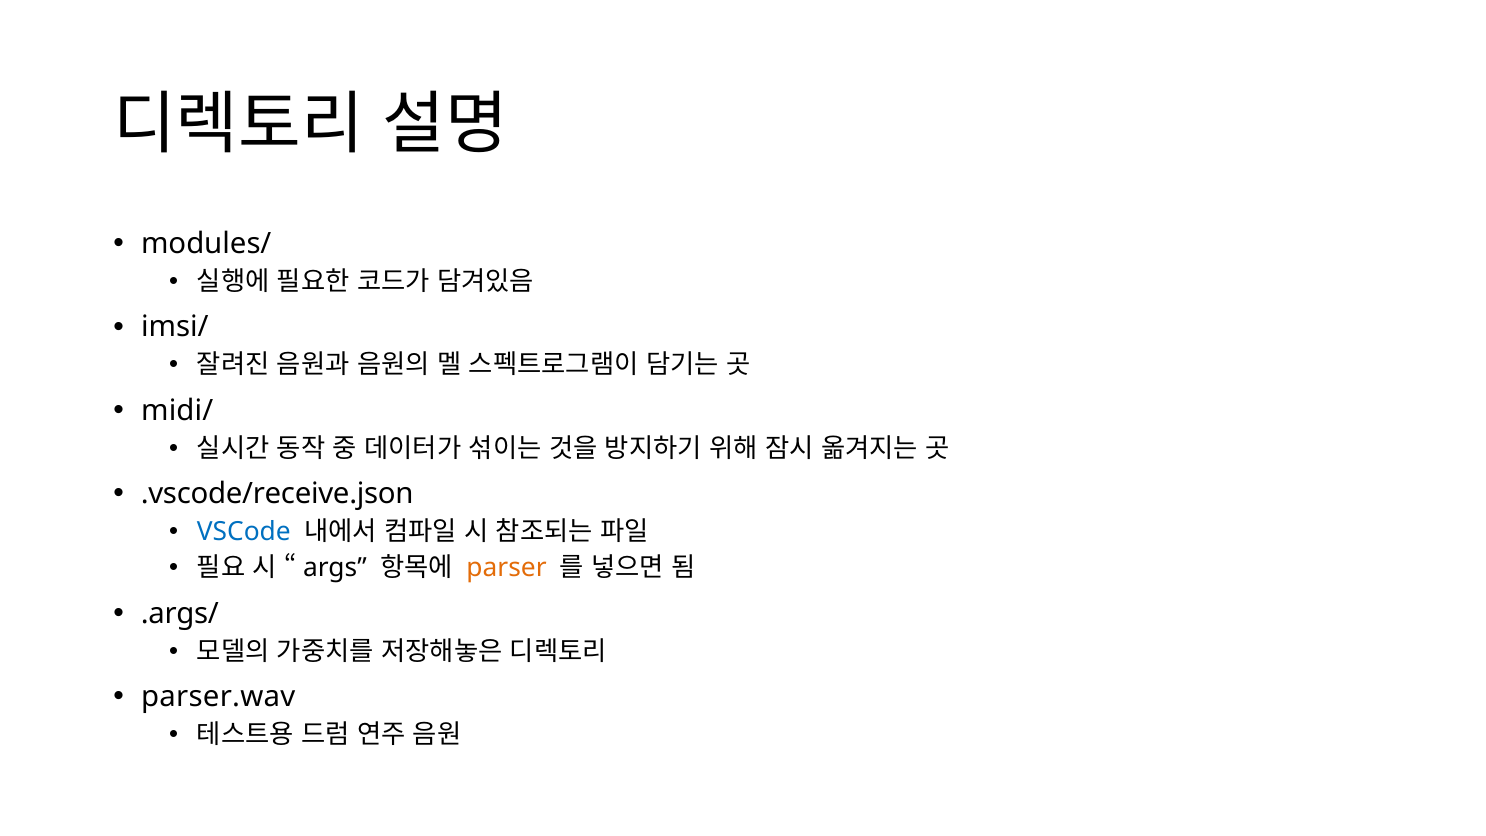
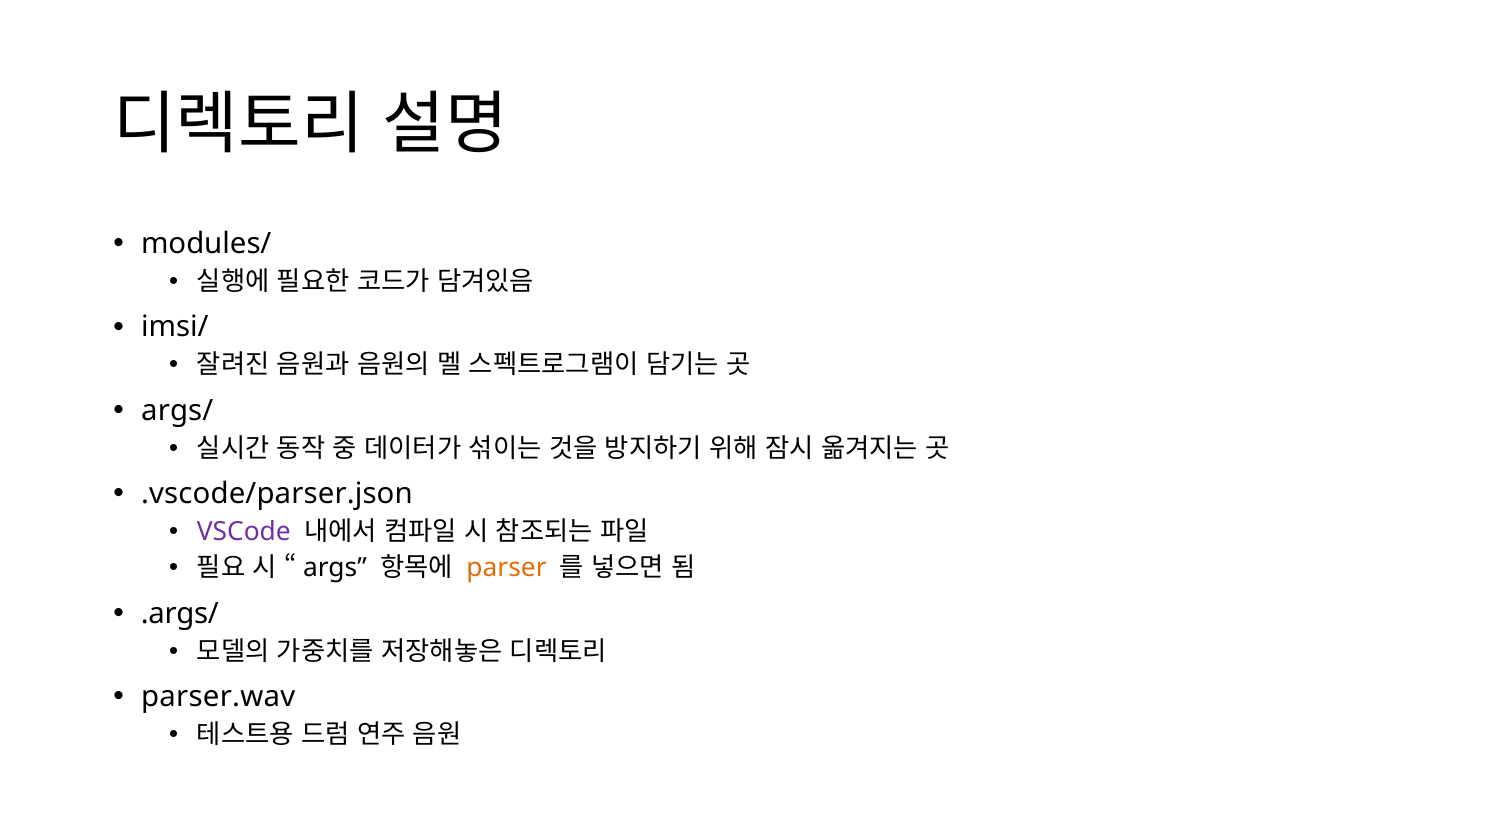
midi/: midi/ -> args/
.vscode/receive.json: .vscode/receive.json -> .vscode/parser.json
VSCode colour: blue -> purple
